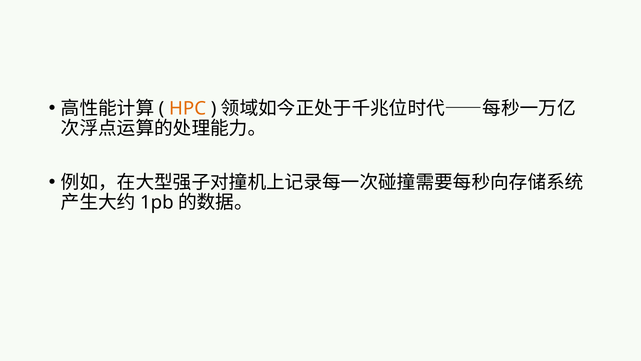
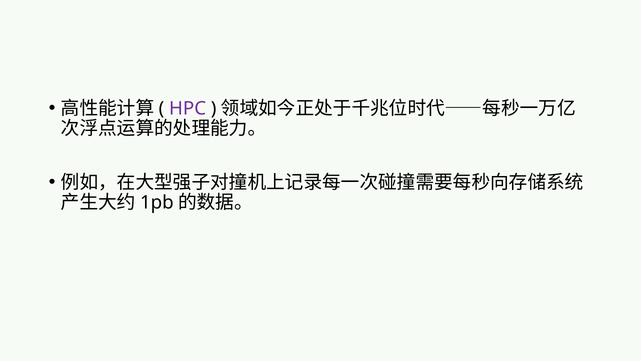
HPC colour: orange -> purple
